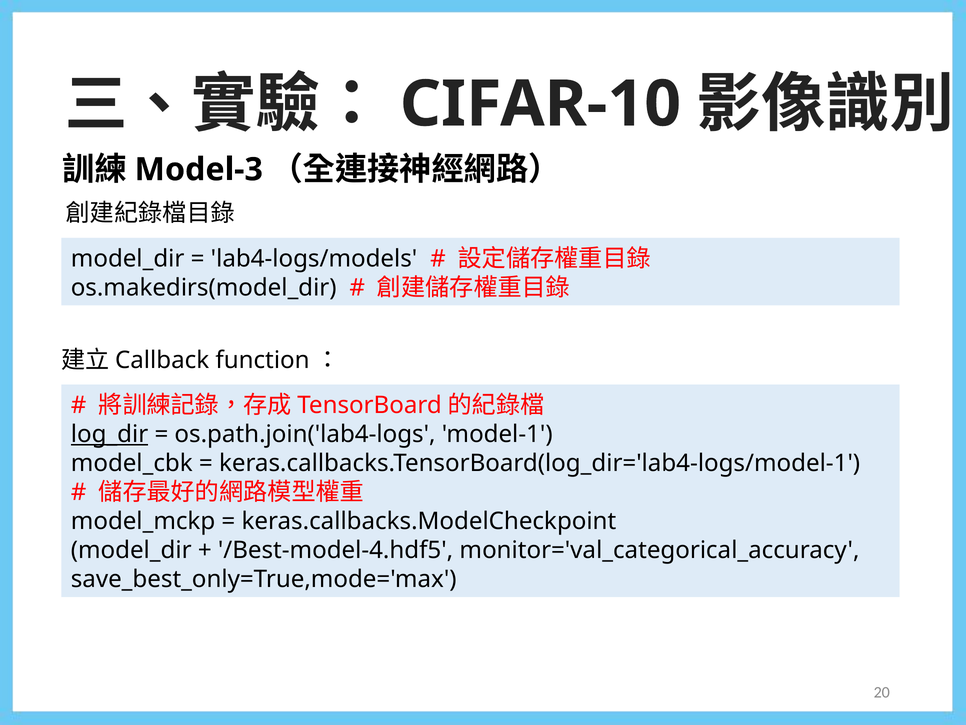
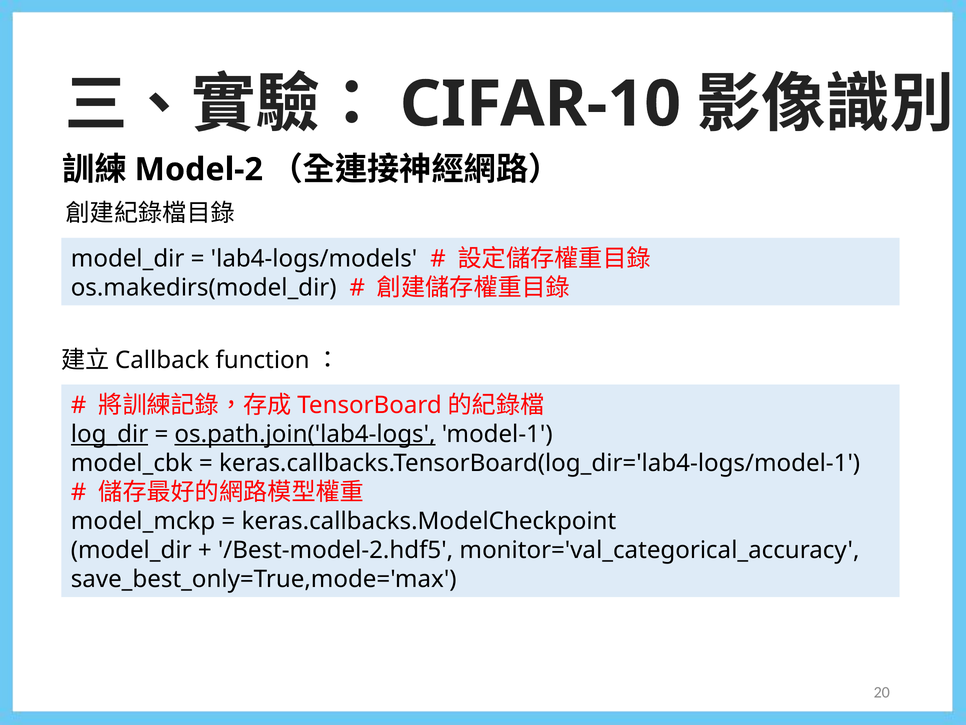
Model-3: Model-3 -> Model-2
os.path.join('lab4-logs underline: none -> present
/Best-model-4.hdf5: /Best-model-4.hdf5 -> /Best-model-2.hdf5
